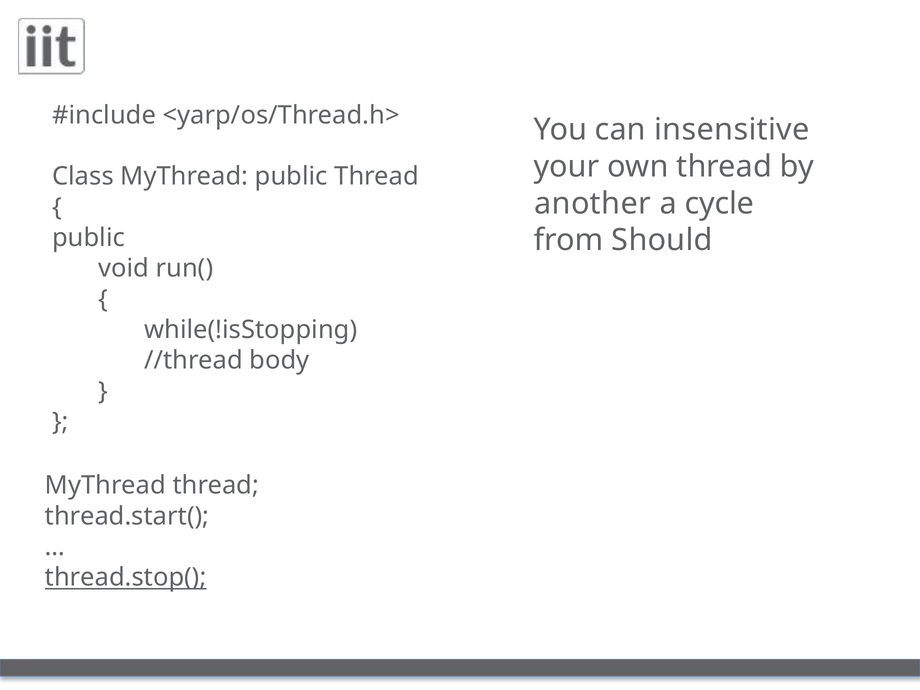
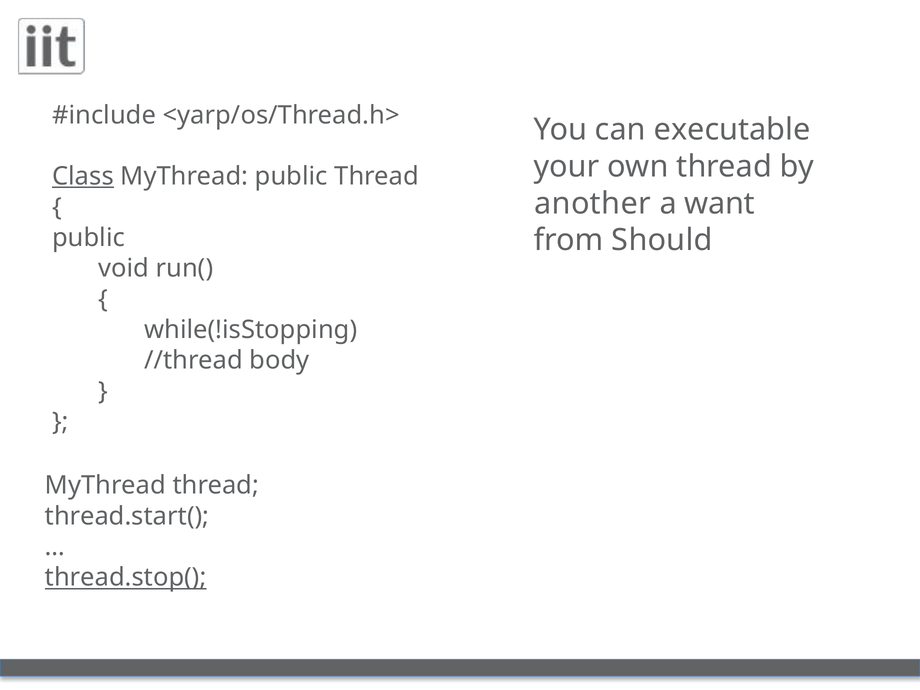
insensitive: insensitive -> executable
Class underline: none -> present
cycle: cycle -> want
